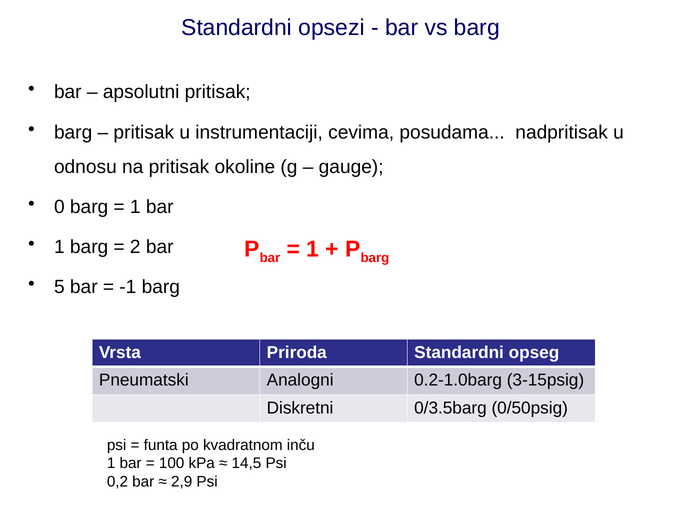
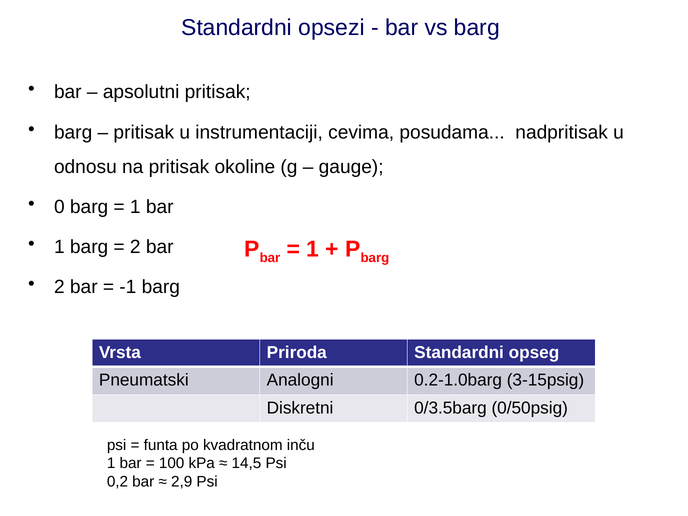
5 at (59, 287): 5 -> 2
